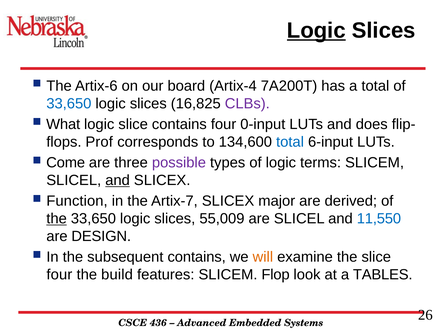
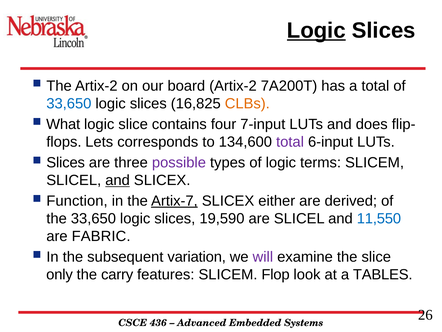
The Artix-6: Artix-6 -> Artix-2
board Artix-4: Artix-4 -> Artix-2
CLBs colour: purple -> orange
0-input: 0-input -> 7-input
Prof: Prof -> Lets
total at (290, 142) colour: blue -> purple
Come at (66, 162): Come -> Slices
Artix-7 underline: none -> present
major: major -> either
the at (57, 218) underline: present -> none
55,009: 55,009 -> 19,590
DESIGN: DESIGN -> FABRIC
subsequent contains: contains -> variation
will colour: orange -> purple
four at (59, 274): four -> only
build: build -> carry
